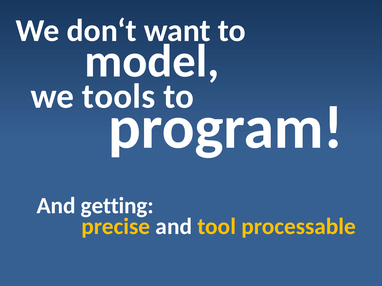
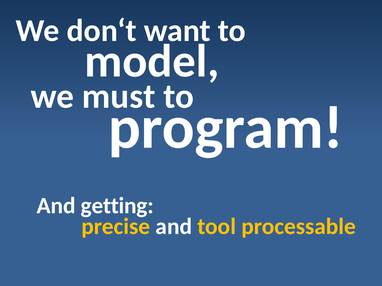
tools: tools -> must
